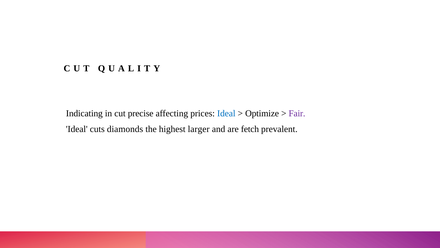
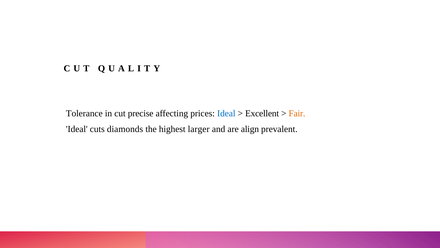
Indicating: Indicating -> Tolerance
Optimize: Optimize -> Excellent
Fair colour: purple -> orange
fetch: fetch -> align
